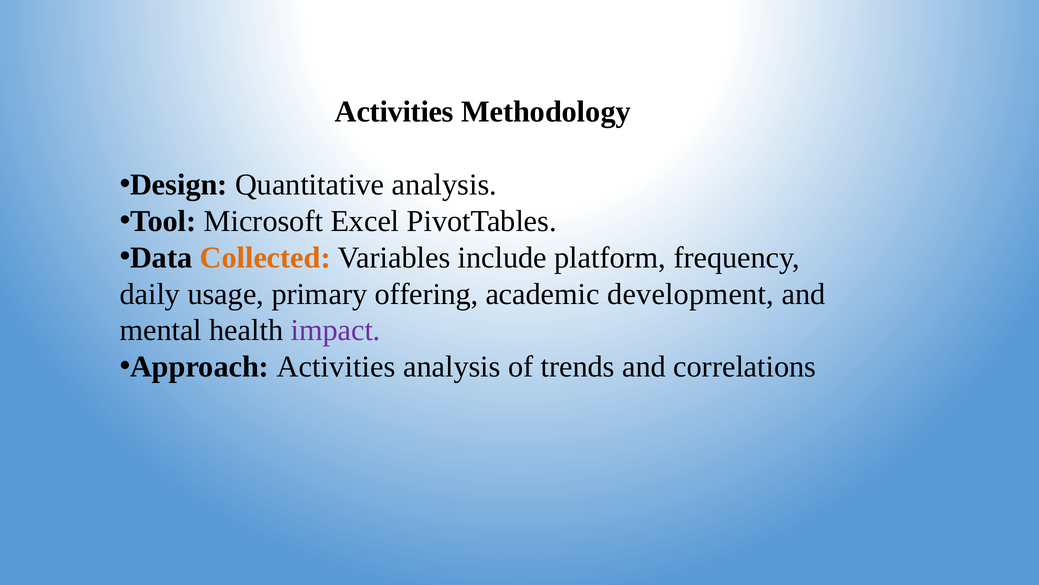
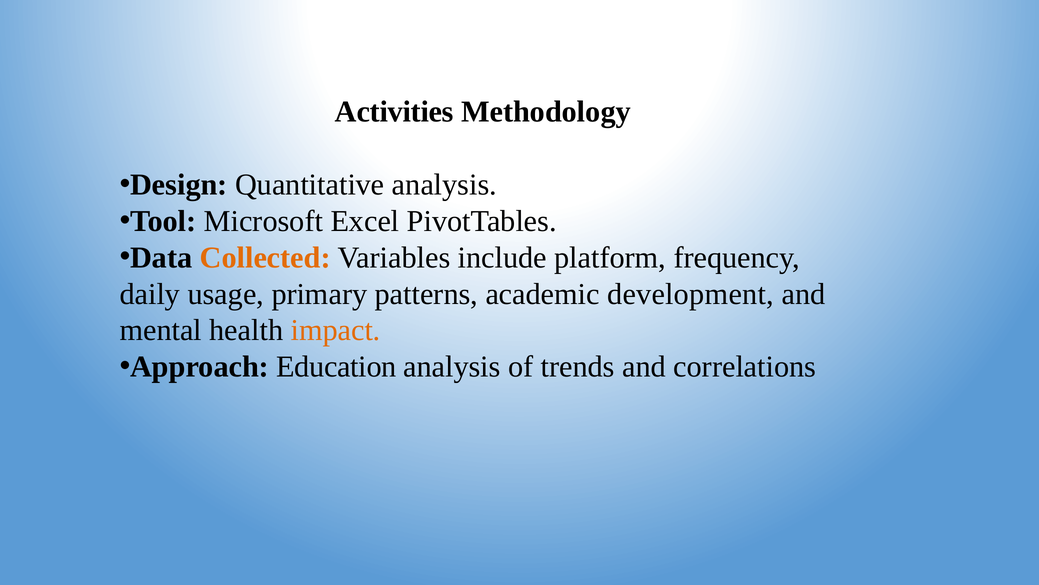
offering: offering -> patterns
impact colour: purple -> orange
Approach Activities: Activities -> Education
